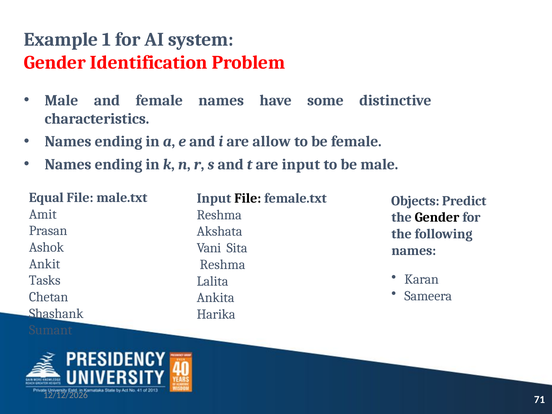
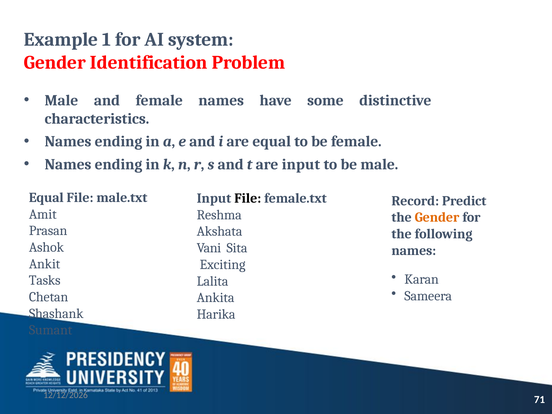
are allow: allow -> equal
Objects: Objects -> Record
Gender at (437, 217) colour: black -> orange
Reshma at (223, 265): Reshma -> Exciting
